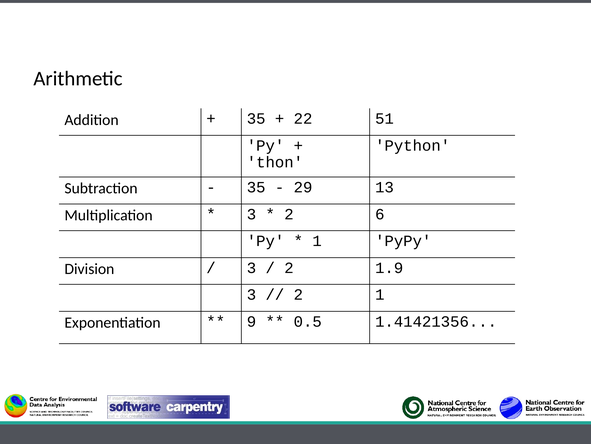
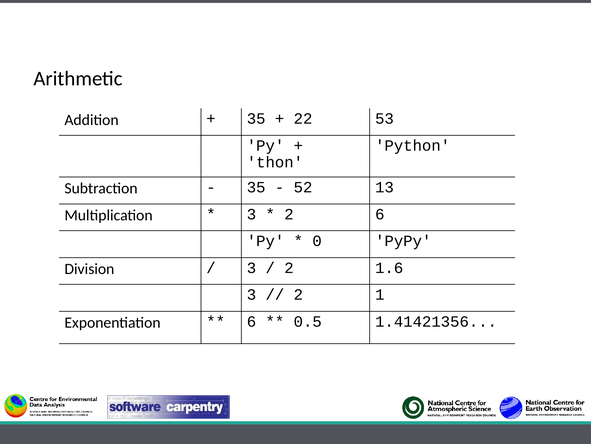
51: 51 -> 53
29: 29 -> 52
1 at (317, 241): 1 -> 0
1.9: 1.9 -> 1.6
9 at (251, 321): 9 -> 6
